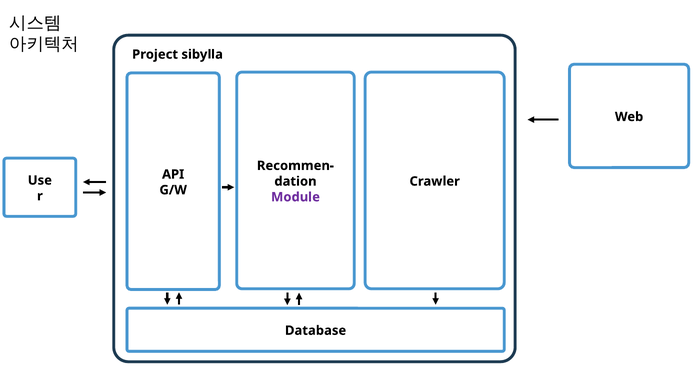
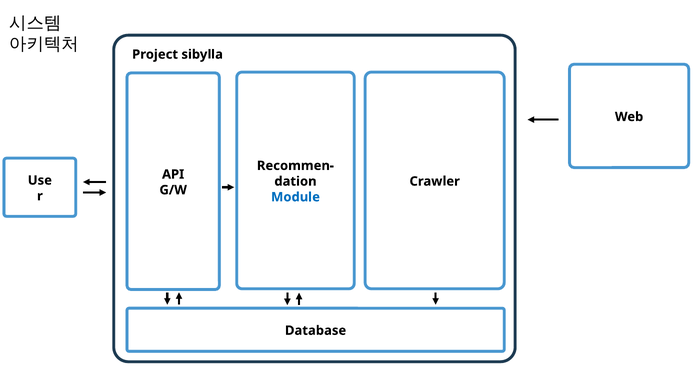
Module colour: purple -> blue
